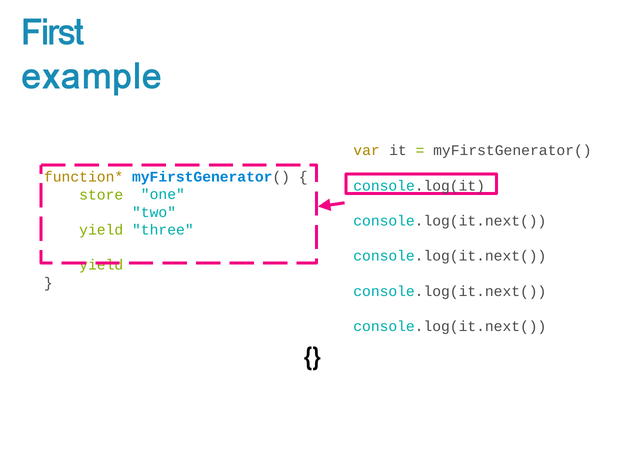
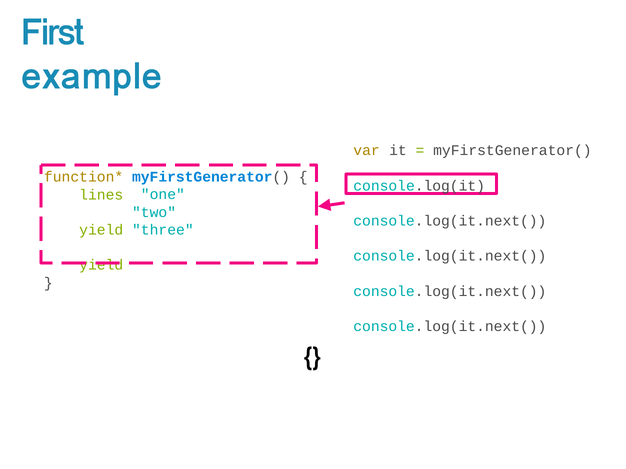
store: store -> lines
